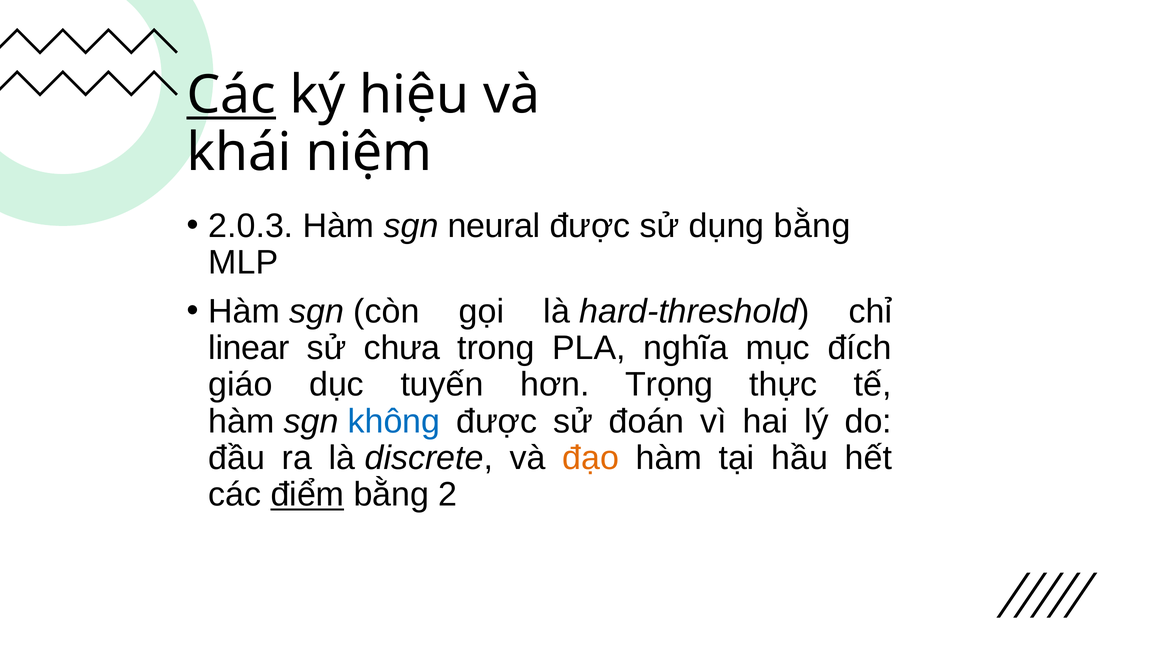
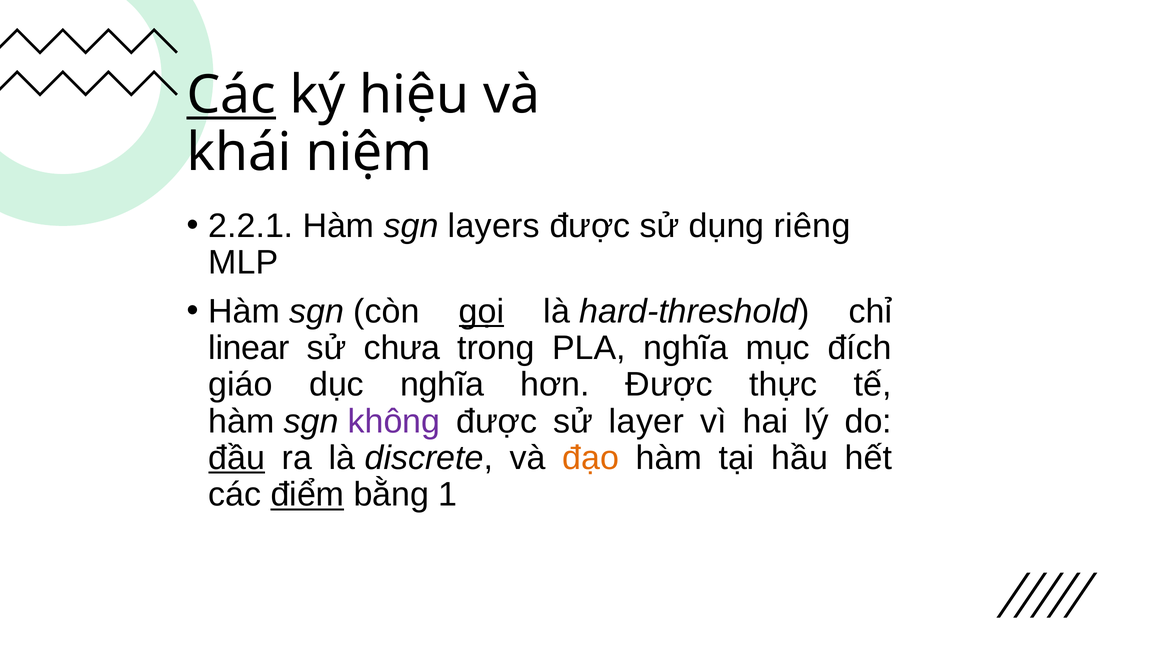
2.0.3: 2.0.3 -> 2.2.1
neural: neural -> layers
dụng bằng: bằng -> riêng
gọi underline: none -> present
dục tuyến: tuyến -> nghĩa
hơn Trọng: Trọng -> Được
không colour: blue -> purple
đoán: đoán -> layer
đầu underline: none -> present
2: 2 -> 1
